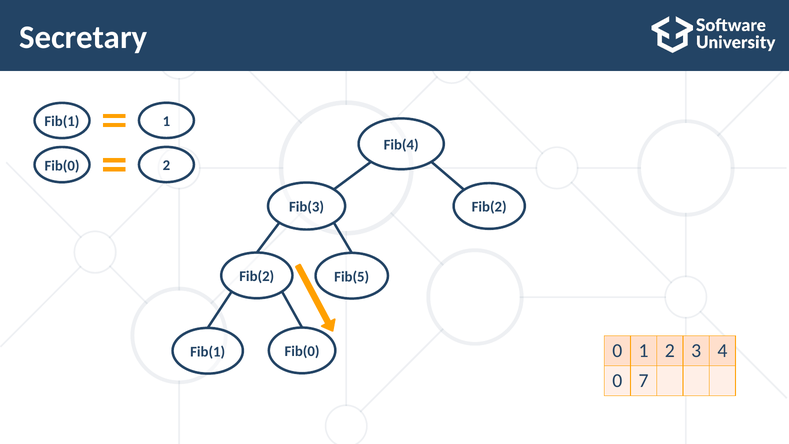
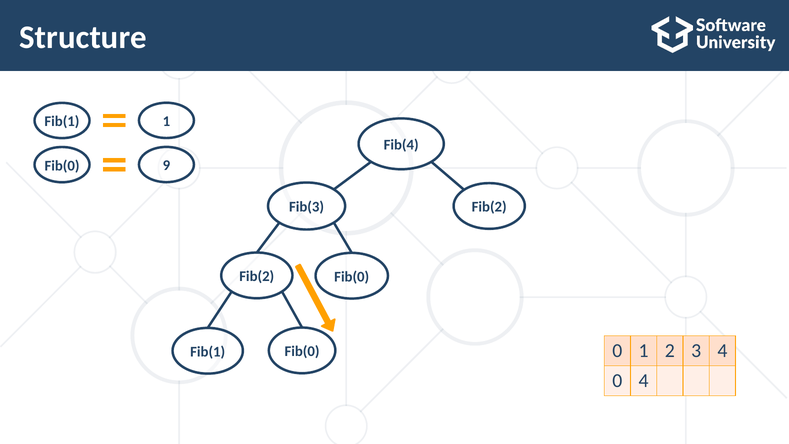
Secretary: Secretary -> Structure
Fib(0 2: 2 -> 9
Fib(5 at (352, 277): Fib(5 -> Fib(0
0 7: 7 -> 4
